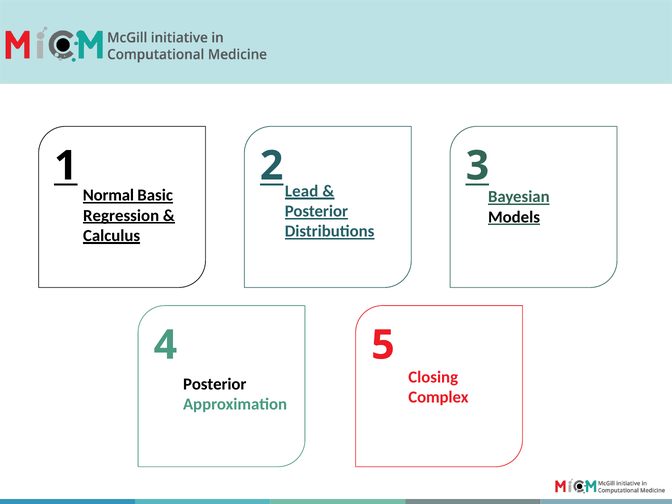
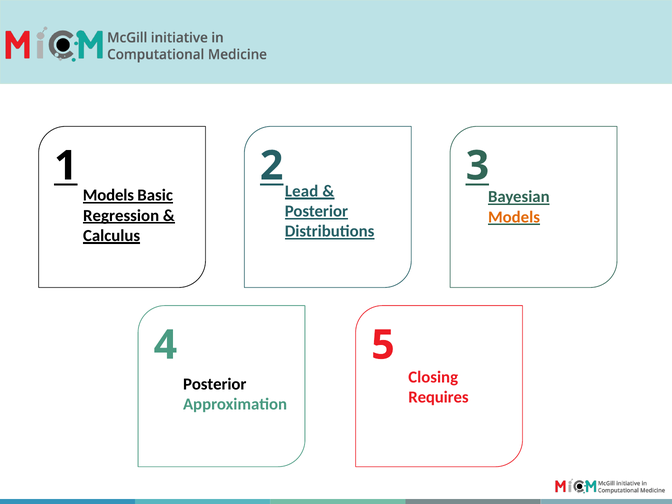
Normal at (108, 195): Normal -> Models
Models at (514, 217) colour: black -> orange
Complex: Complex -> Requires
